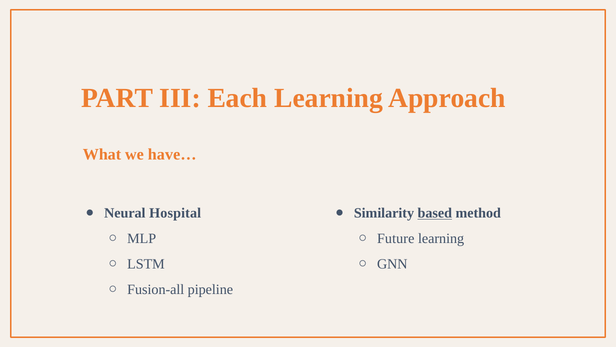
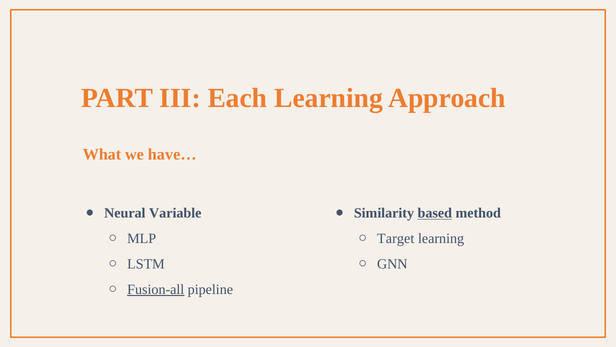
Hospital: Hospital -> Variable
Future: Future -> Target
Fusion-all underline: none -> present
